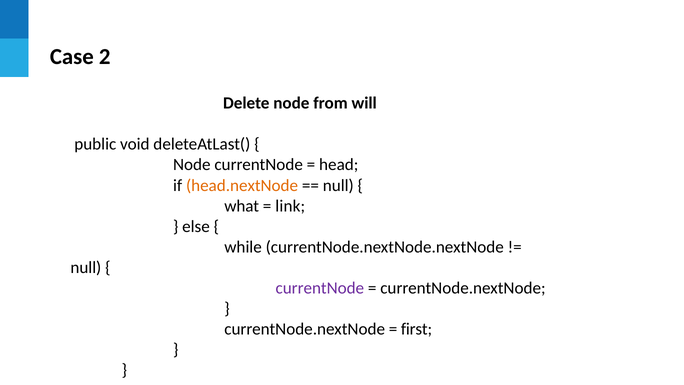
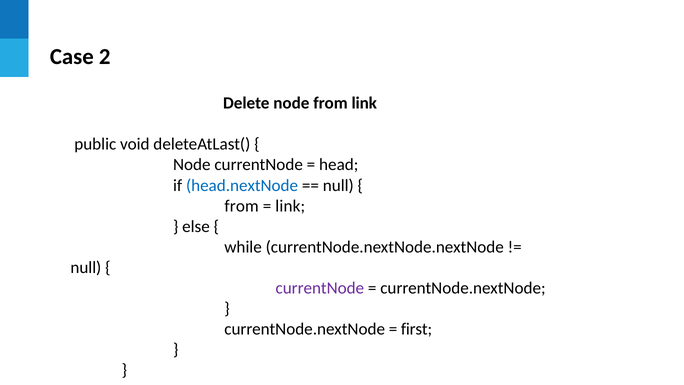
from will: will -> link
head.nextNode colour: orange -> blue
what at (242, 206): what -> from
